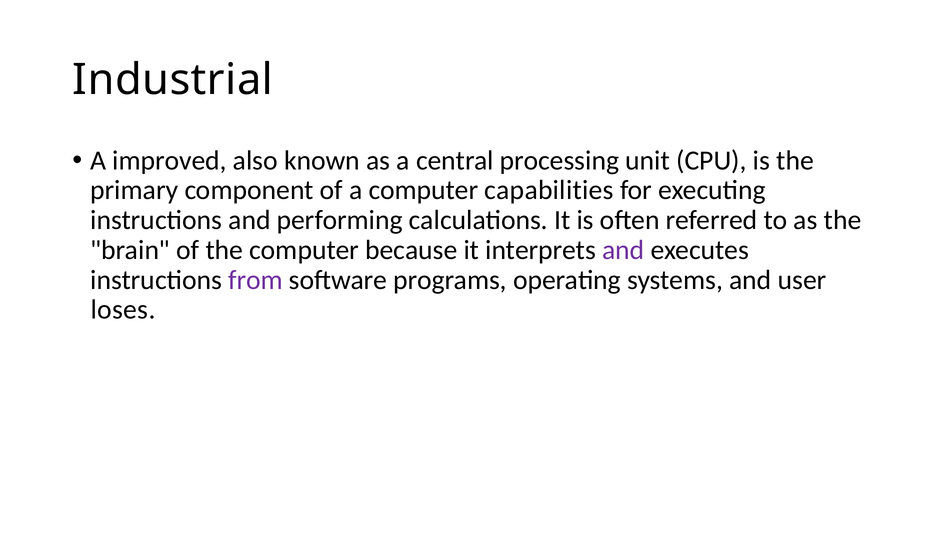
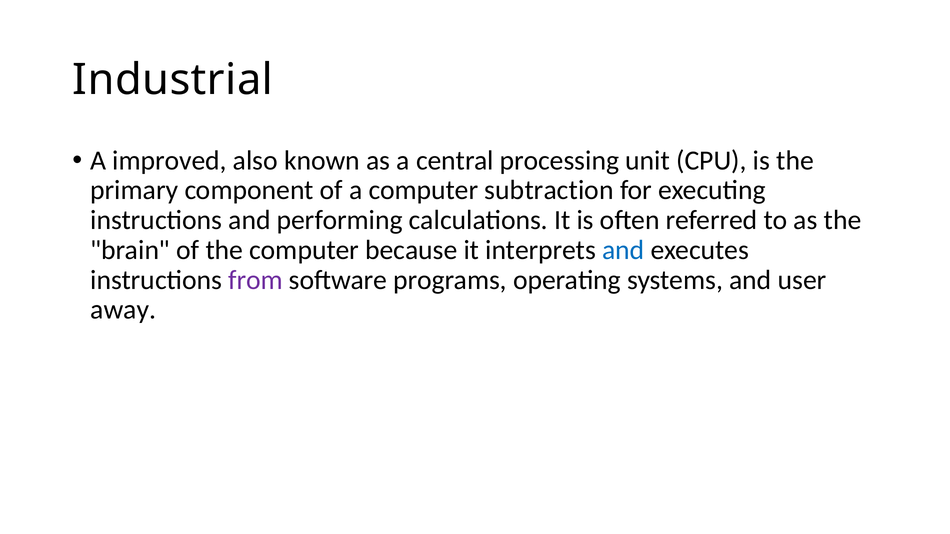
capabilities: capabilities -> subtraction
and at (623, 250) colour: purple -> blue
loses: loses -> away
